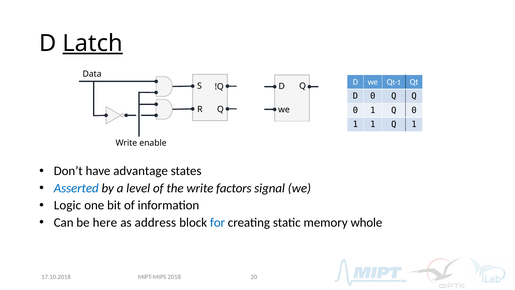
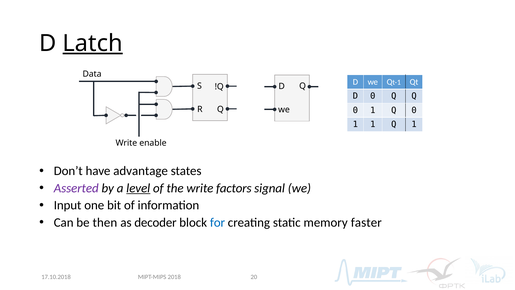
Asserted colour: blue -> purple
level underline: none -> present
Logic: Logic -> Input
here: here -> then
address: address -> decoder
whole: whole -> faster
